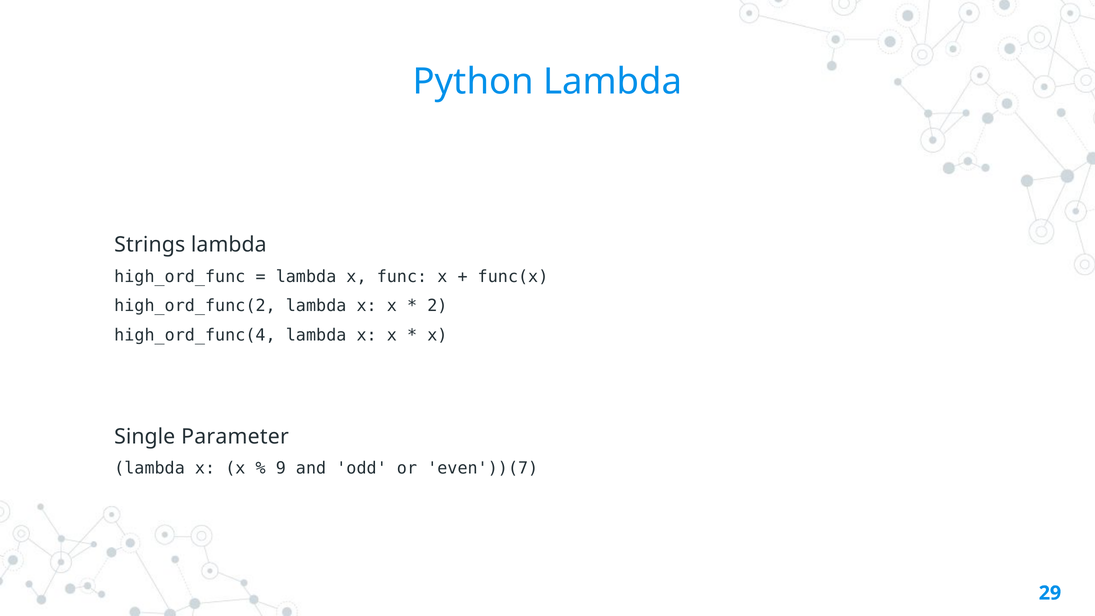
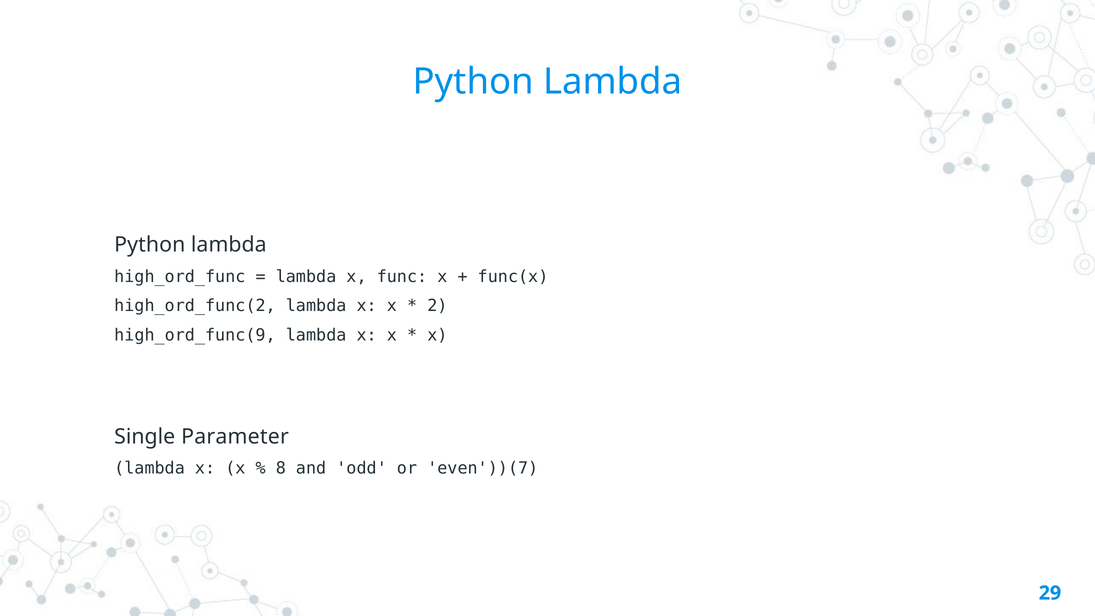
Strings at (150, 245): Strings -> Python
high_ord_func(4: high_ord_func(4 -> high_ord_func(9
9: 9 -> 8
